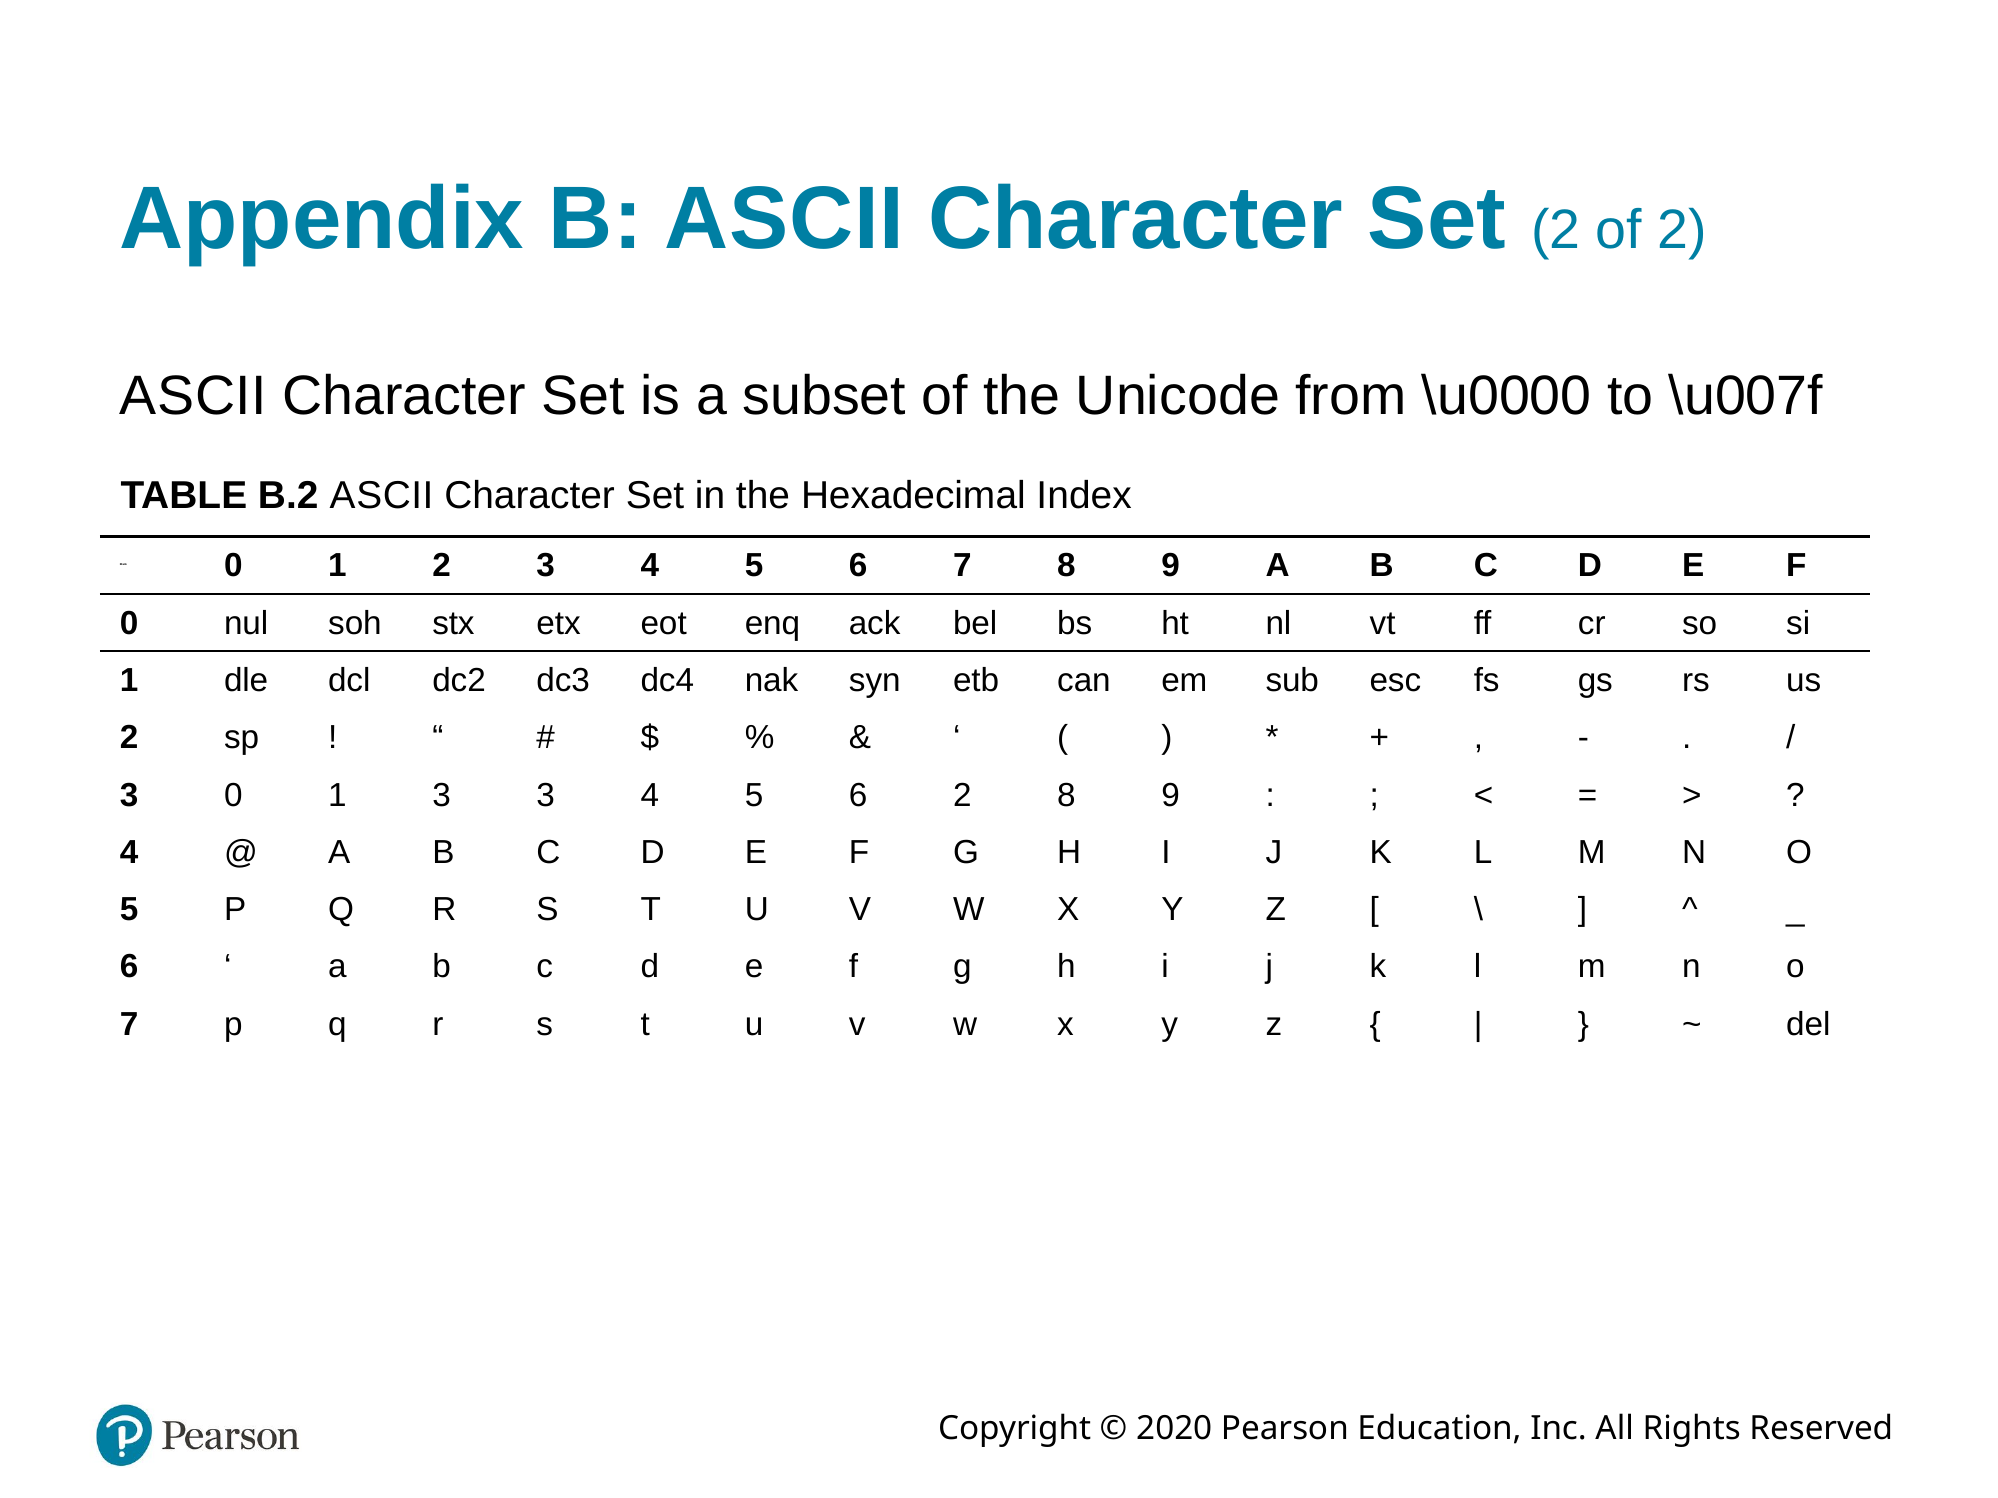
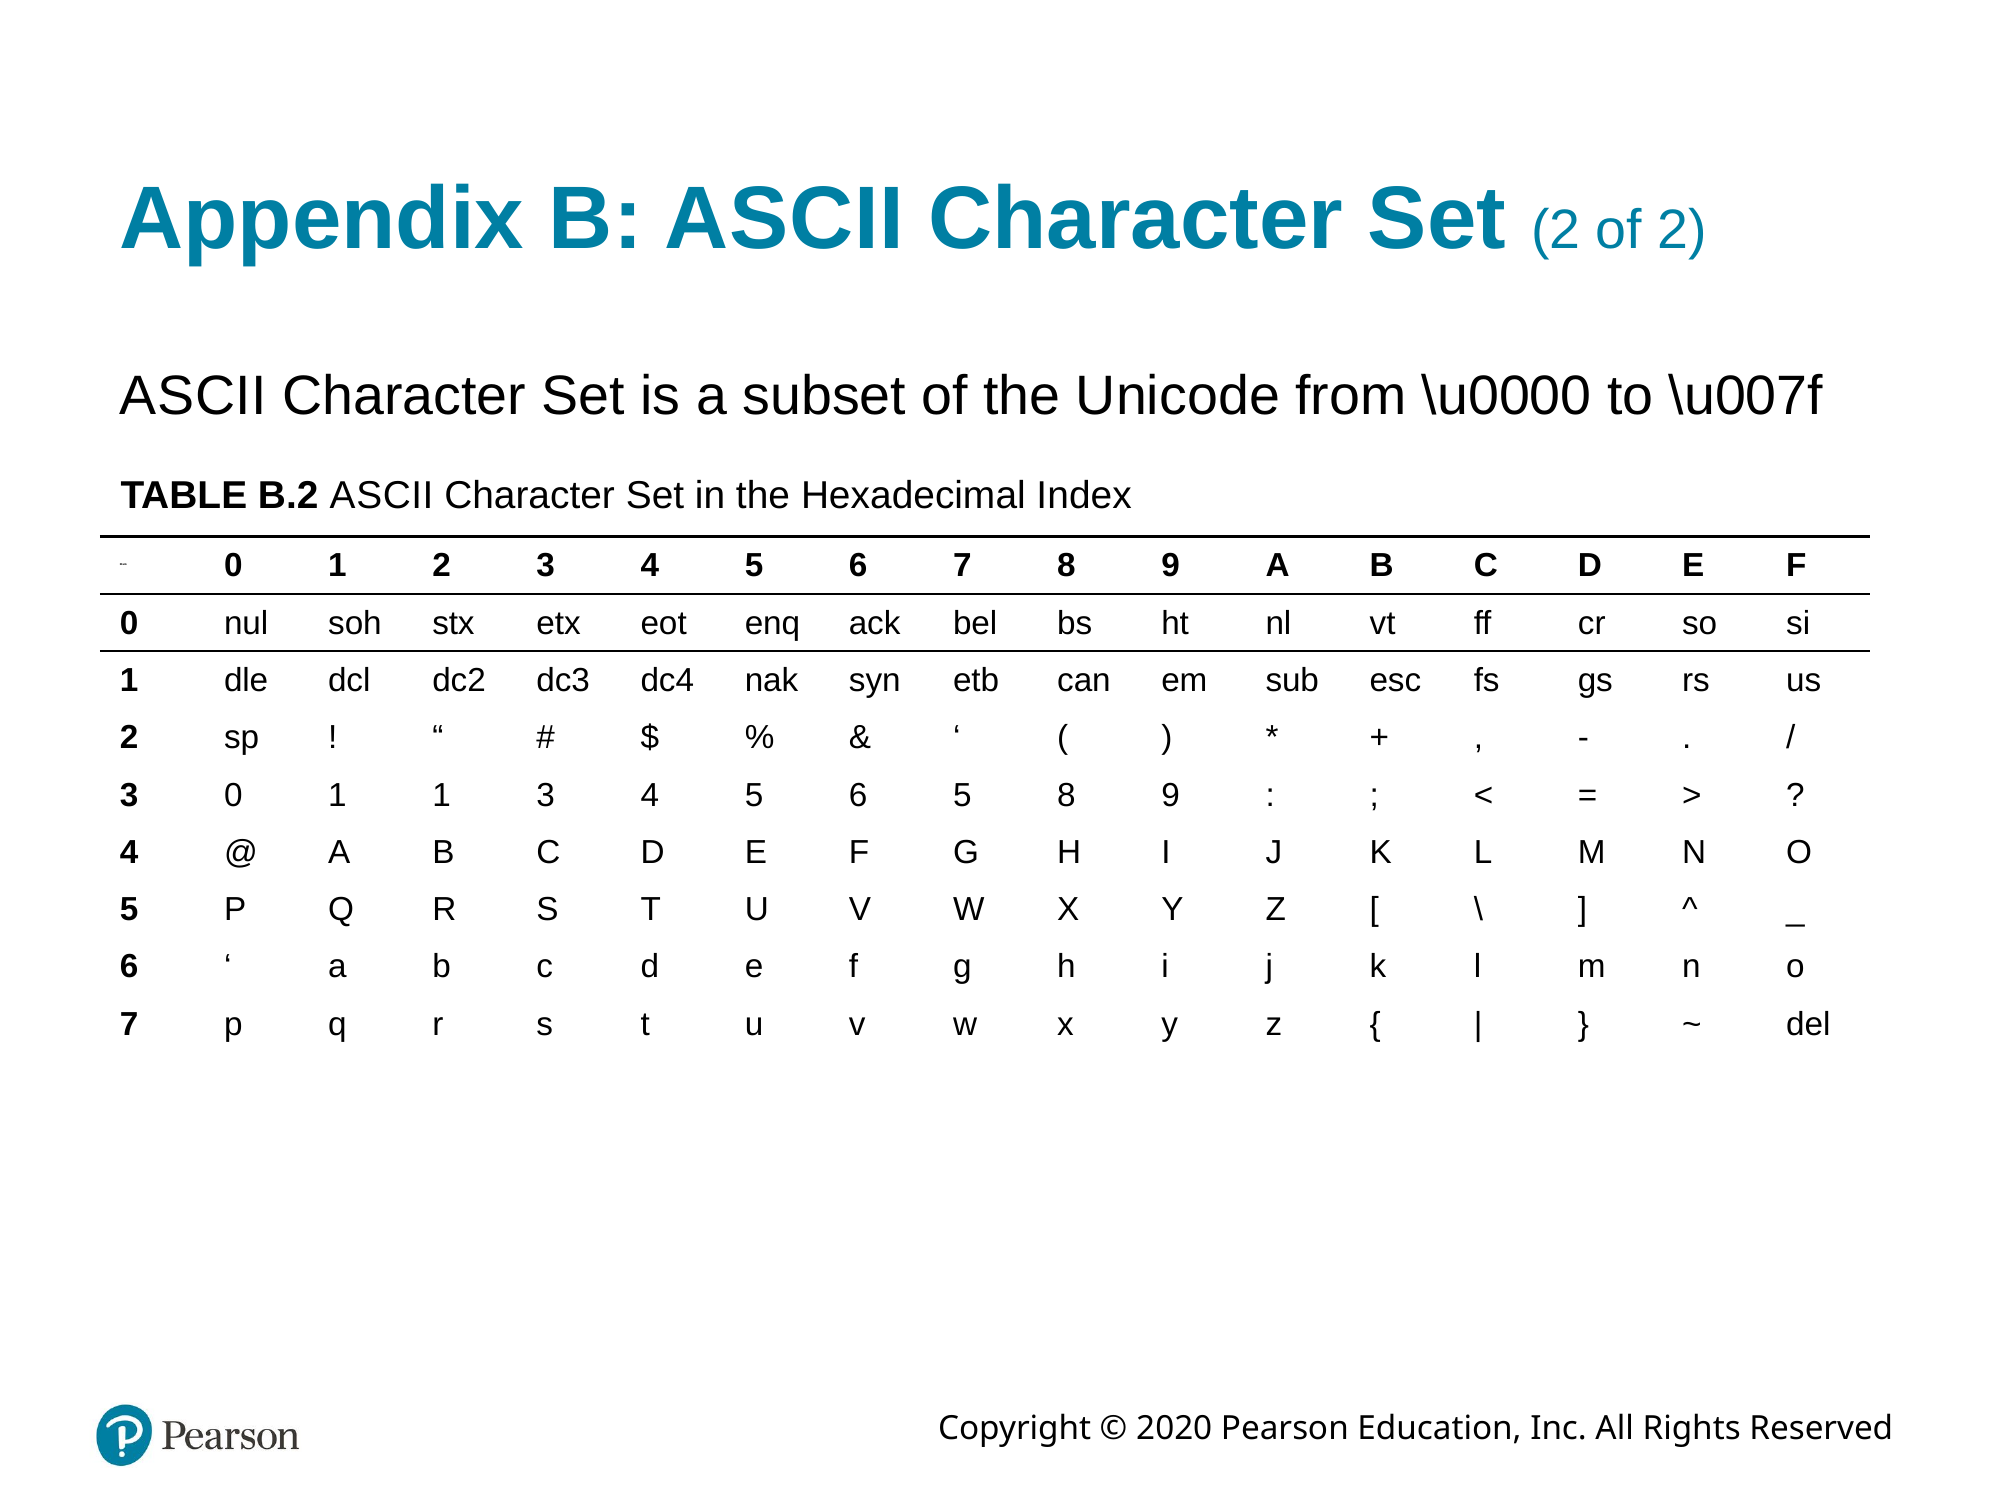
1 3: 3 -> 1
6 2: 2 -> 5
